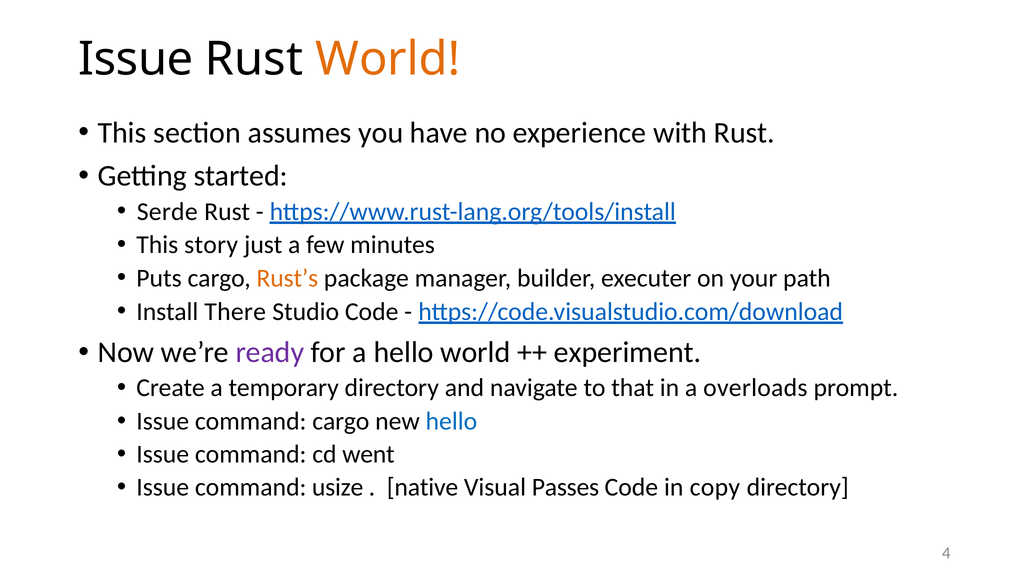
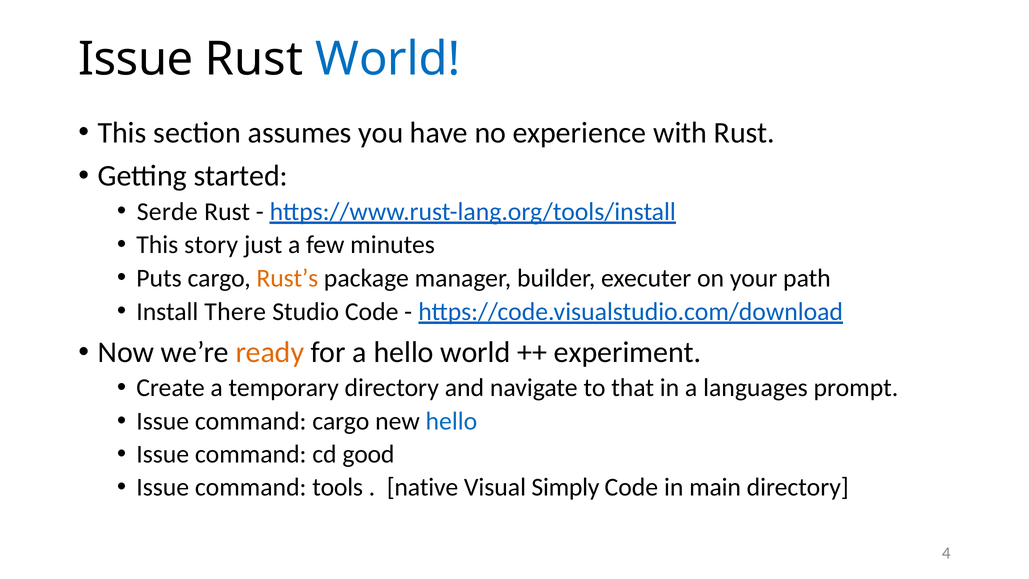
World at (388, 59) colour: orange -> blue
ready colour: purple -> orange
overloads: overloads -> languages
went: went -> good
usize: usize -> tools
Passes: Passes -> Simply
copy: copy -> main
